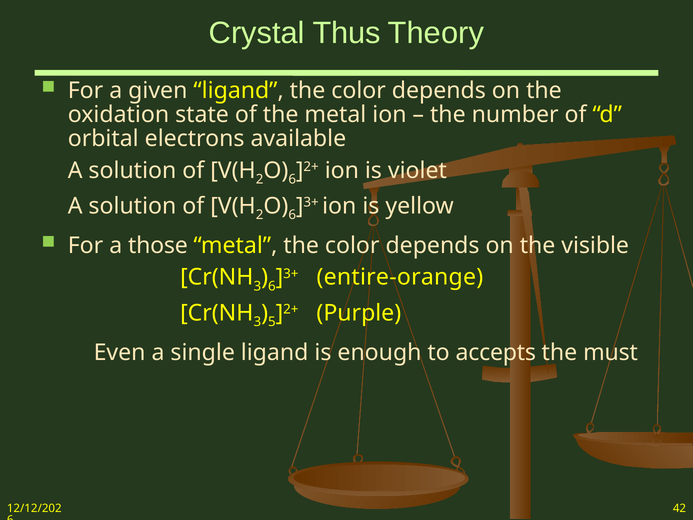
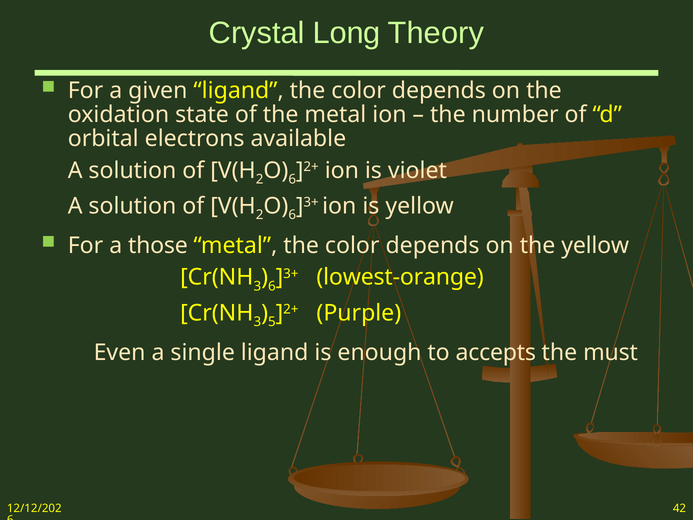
Thus: Thus -> Long
the visible: visible -> yellow
entire-orange: entire-orange -> lowest-orange
